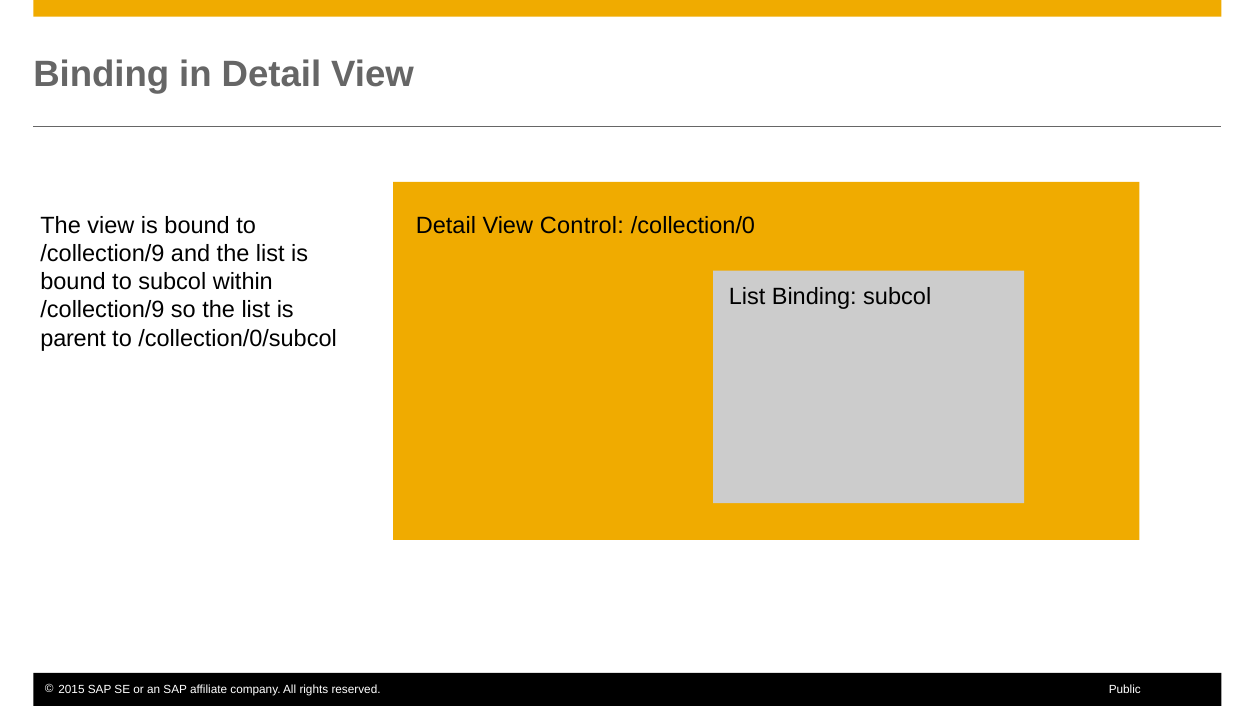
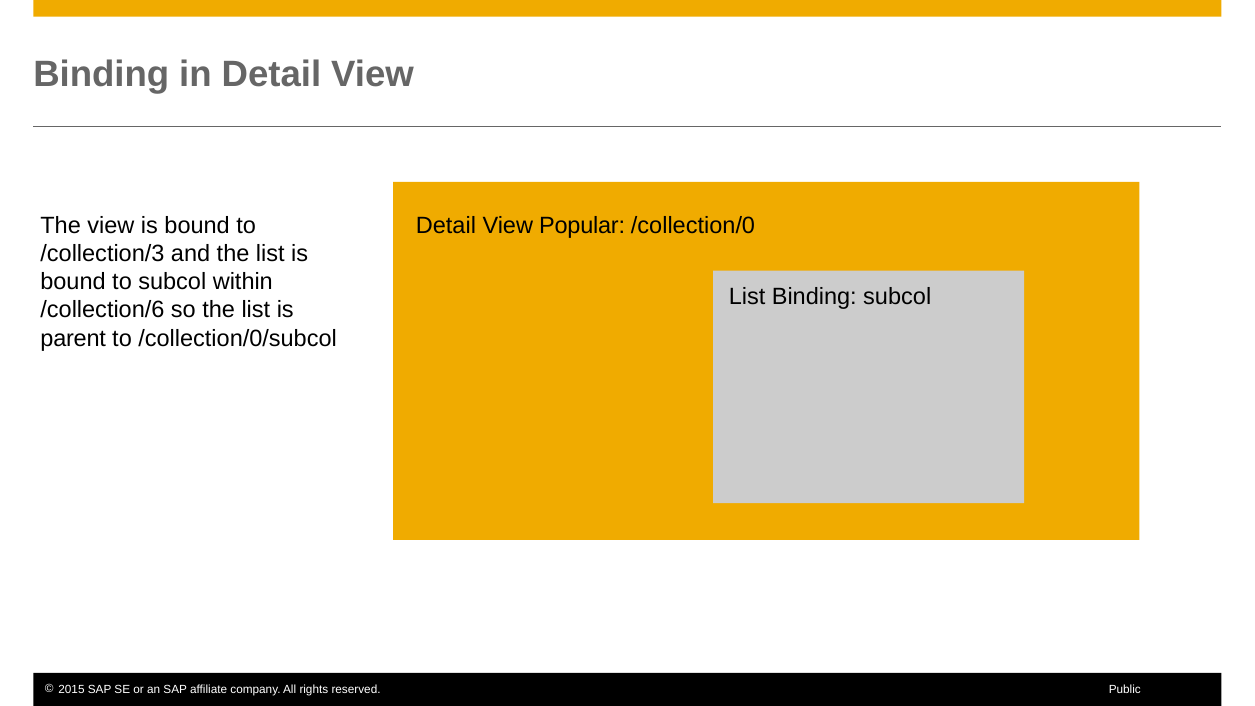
Control: Control -> Popular
/collection/9 at (102, 254): /collection/9 -> /collection/3
/collection/9 at (102, 310): /collection/9 -> /collection/6
